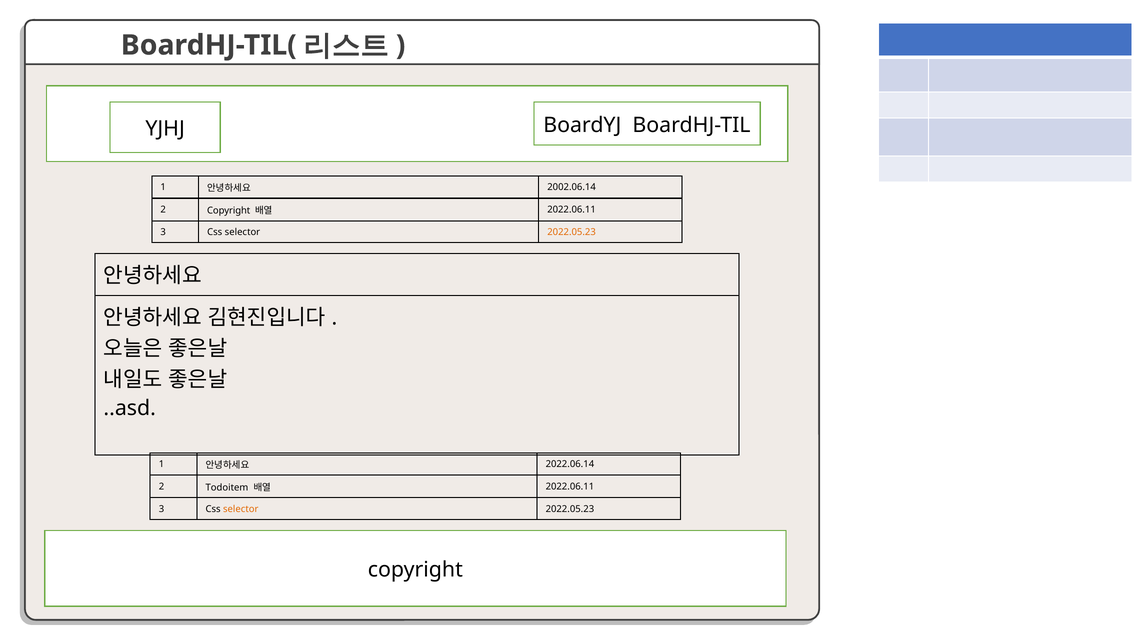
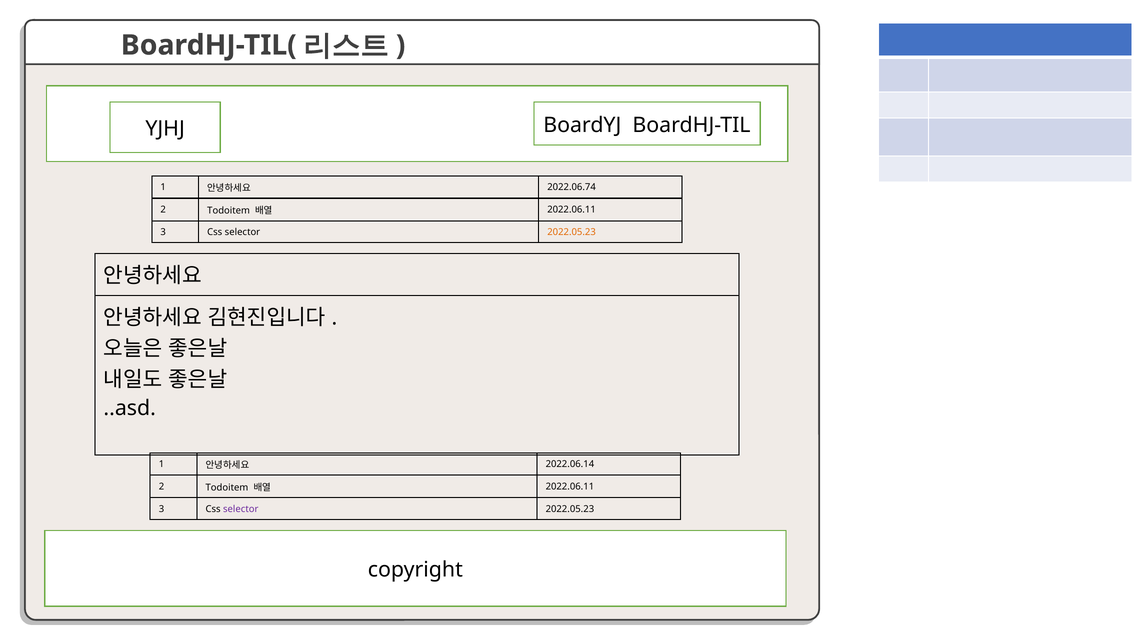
2002.06.14: 2002.06.14 -> 2022.06.74
Copyright at (229, 211): Copyright -> Todoitem
selector at (241, 509) colour: orange -> purple
